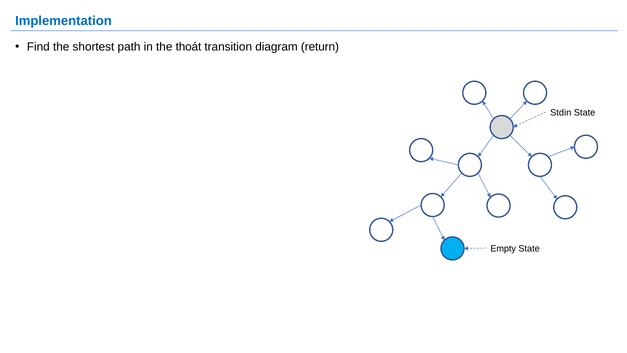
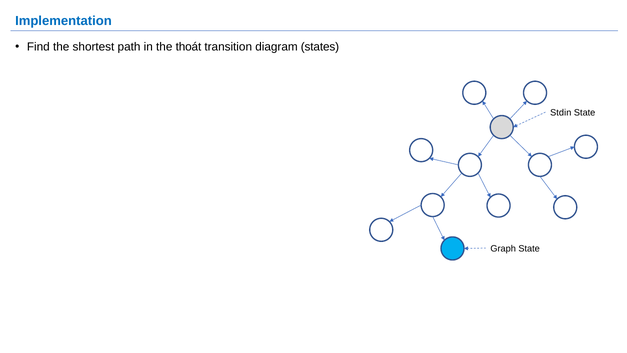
return: return -> states
Empty: Empty -> Graph
